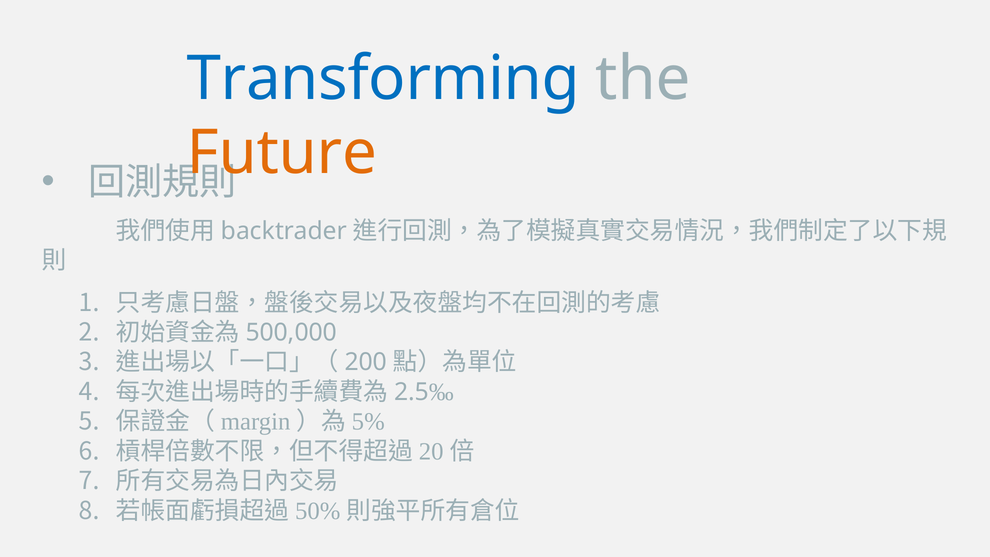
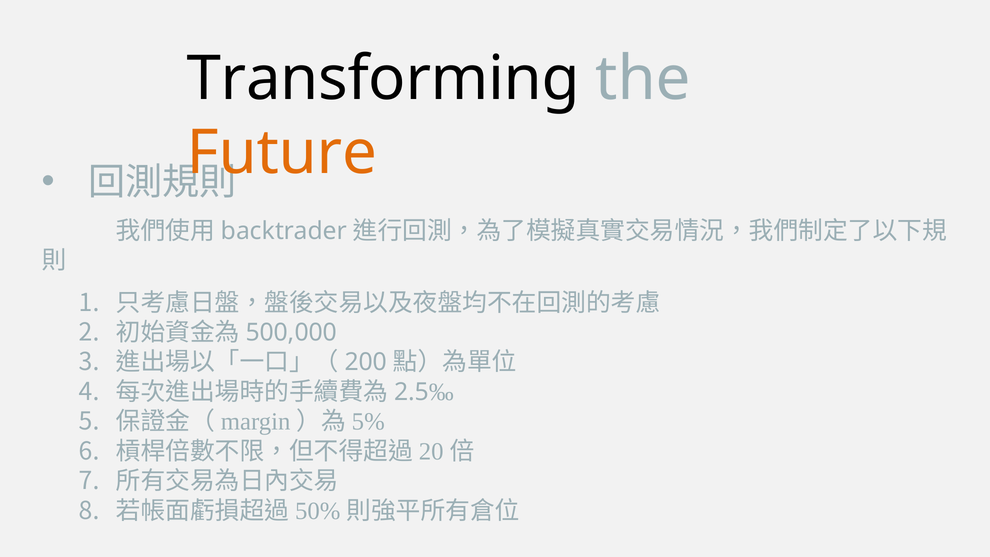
Transforming colour: blue -> black
